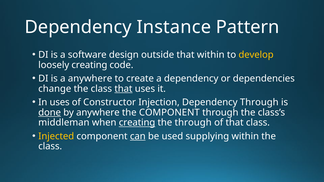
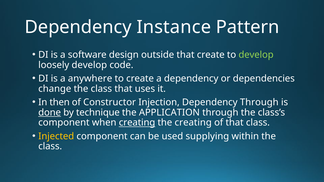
that within: within -> create
develop at (256, 55) colour: yellow -> light green
loosely creating: creating -> develop
that at (123, 89) underline: present -> none
In uses: uses -> then
by anywhere: anywhere -> technique
the COMPONENT: COMPONENT -> APPLICATION
middleman at (64, 123): middleman -> component
the through: through -> creating
can underline: present -> none
